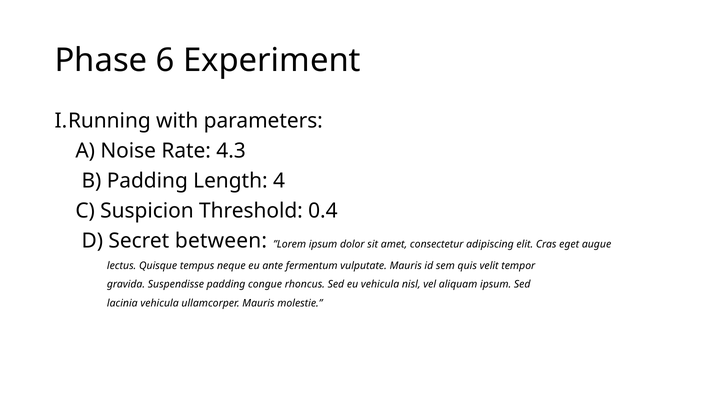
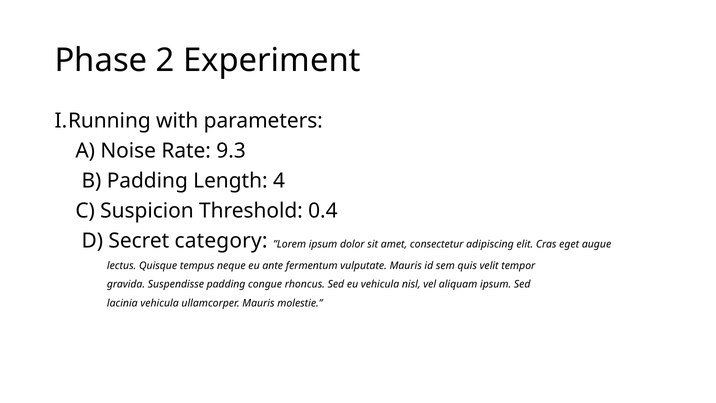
6: 6 -> 2
4.3: 4.3 -> 9.3
between: between -> category
